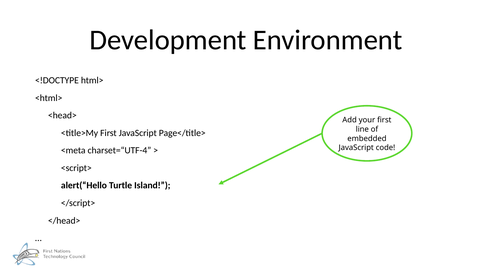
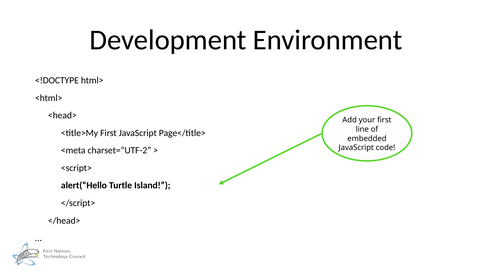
charset=“UTF-4: charset=“UTF-4 -> charset=“UTF-2
